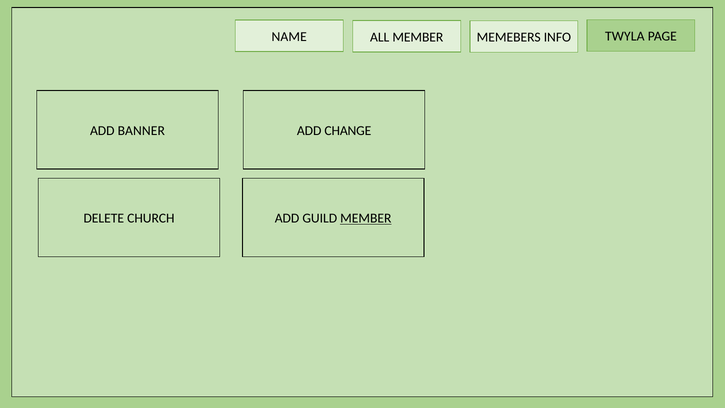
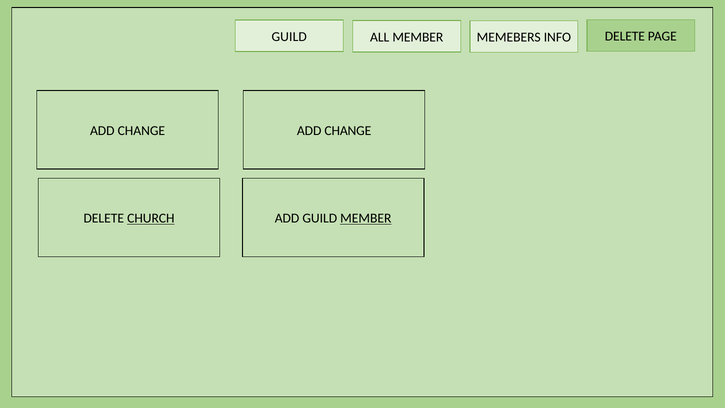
NAME at (289, 37): NAME -> GUILD
INFO TWYLA: TWYLA -> DELETE
BANNER at (141, 131): BANNER -> CHANGE
CHURCH underline: none -> present
